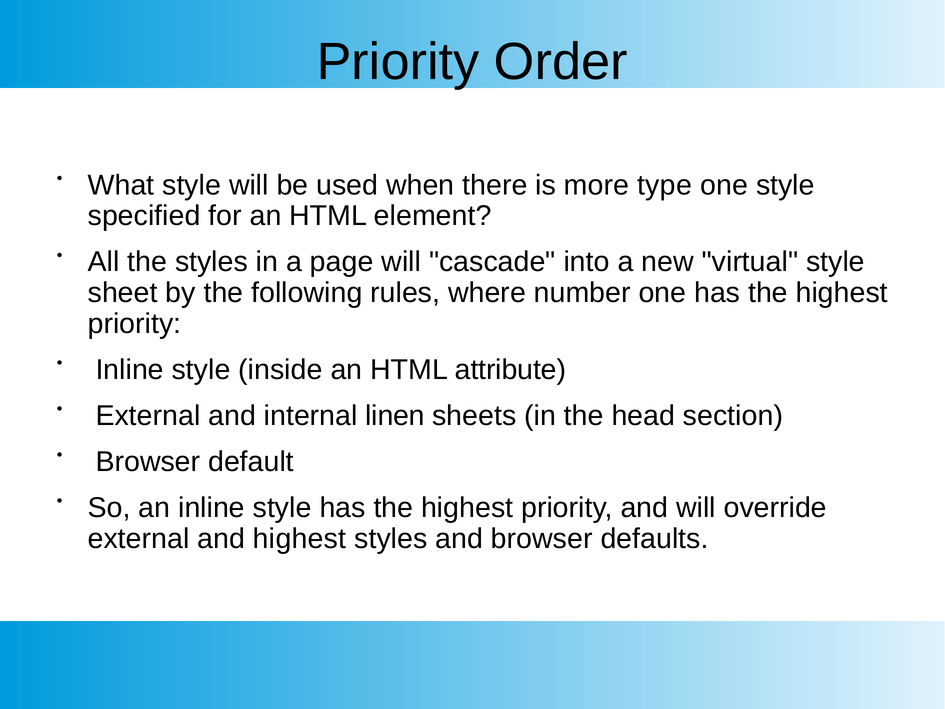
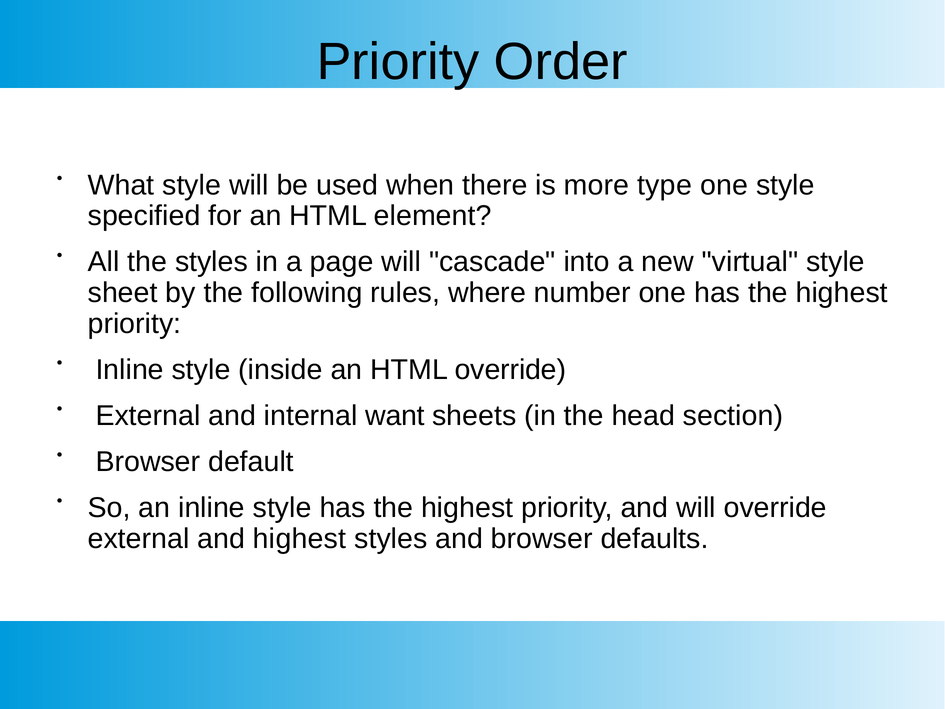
HTML attribute: attribute -> override
linen: linen -> want
